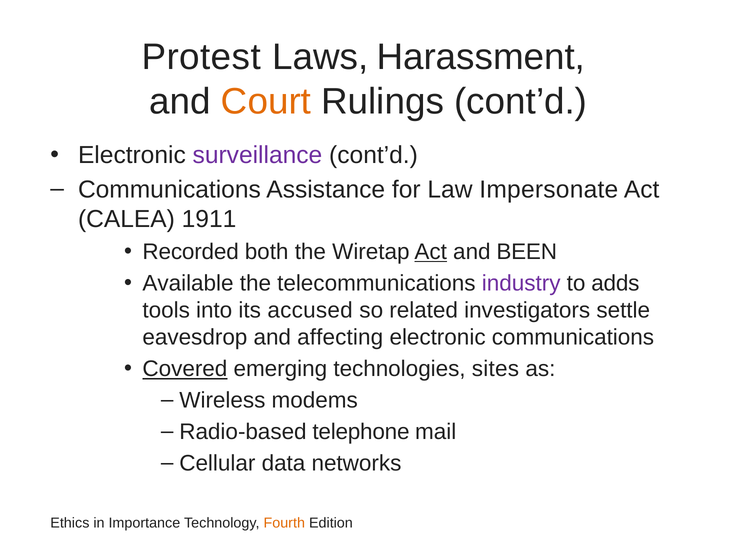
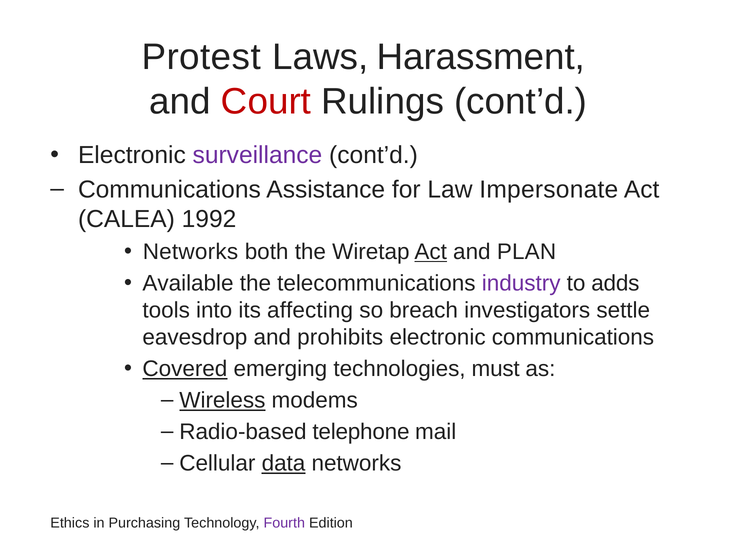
Court colour: orange -> red
1911: 1911 -> 1992
Recorded at (191, 252): Recorded -> Networks
BEEN: BEEN -> PLAN
accused: accused -> affecting
related: related -> breach
affecting: affecting -> prohibits
sites: sites -> must
Wireless underline: none -> present
data underline: none -> present
Importance: Importance -> Purchasing
Fourth colour: orange -> purple
